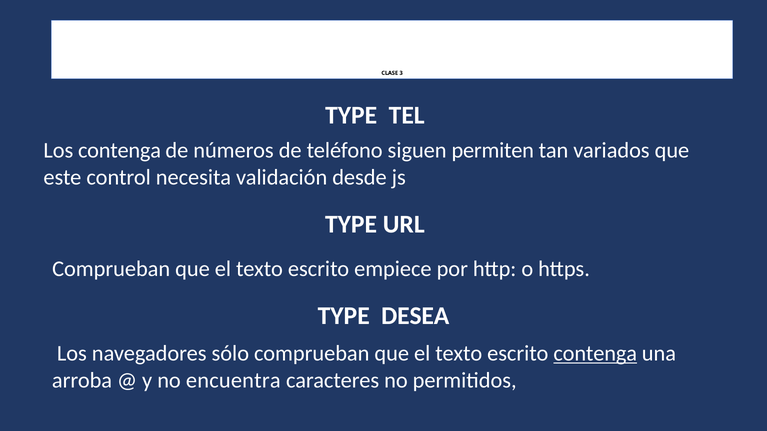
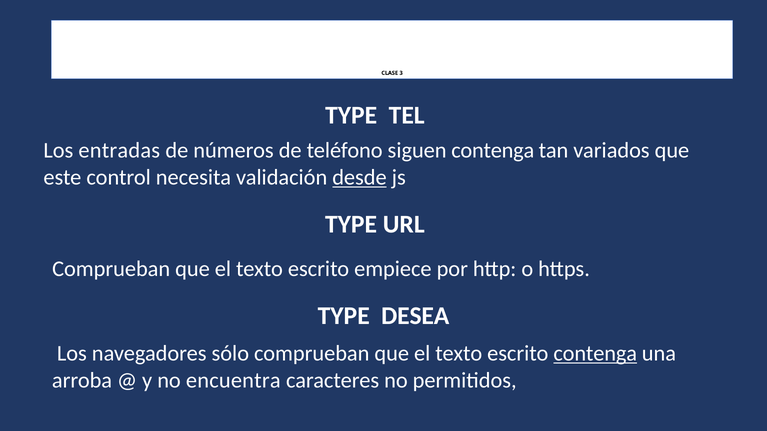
Los contenga: contenga -> entradas
siguen permiten: permiten -> contenga
desde underline: none -> present
